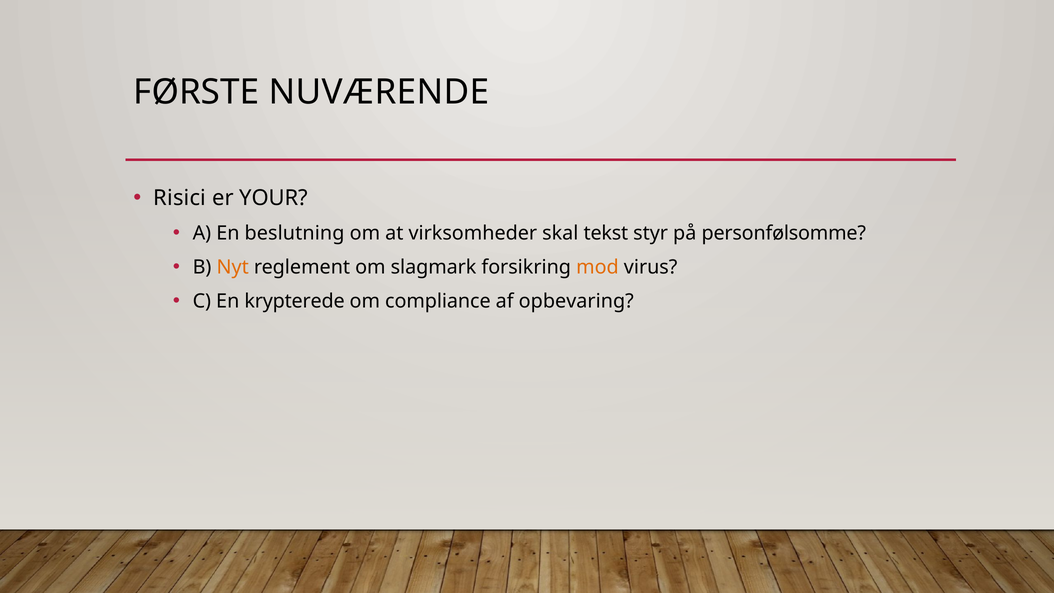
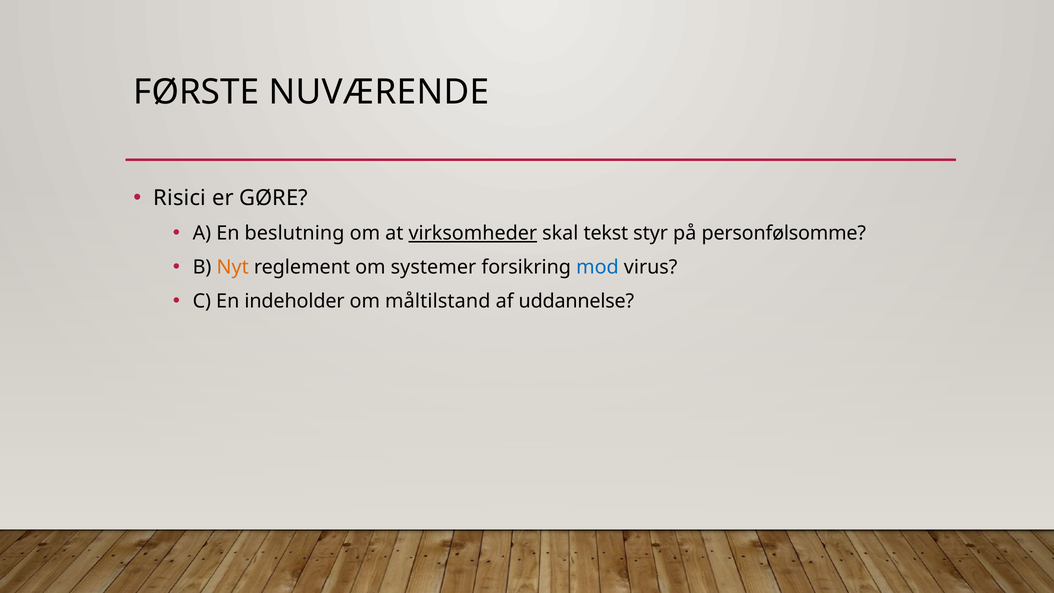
YOUR: YOUR -> GØRE
virksomheder underline: none -> present
slagmark: slagmark -> systemer
mod colour: orange -> blue
krypterede: krypterede -> indeholder
compliance: compliance -> måltilstand
opbevaring: opbevaring -> uddannelse
